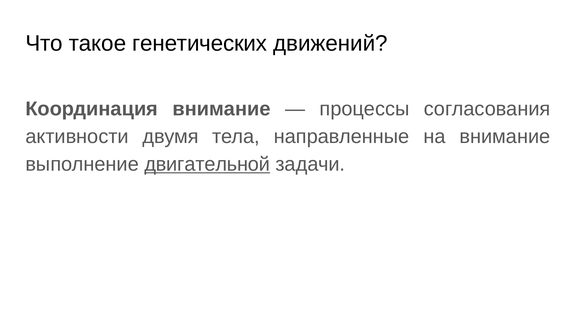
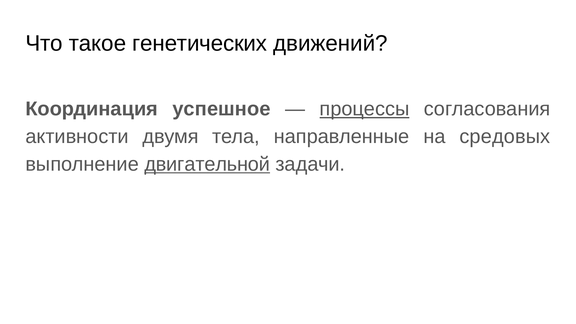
Координация внимание: внимание -> успешное
процессы underline: none -> present
на внимание: внимание -> средовых
